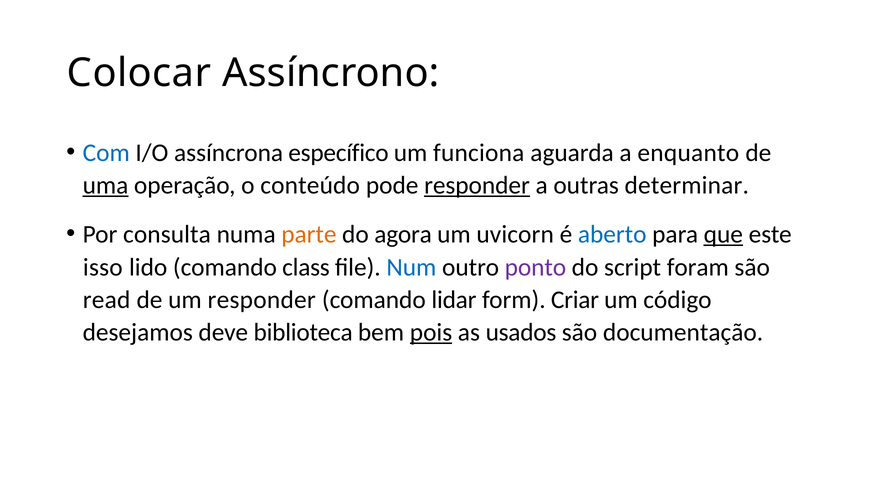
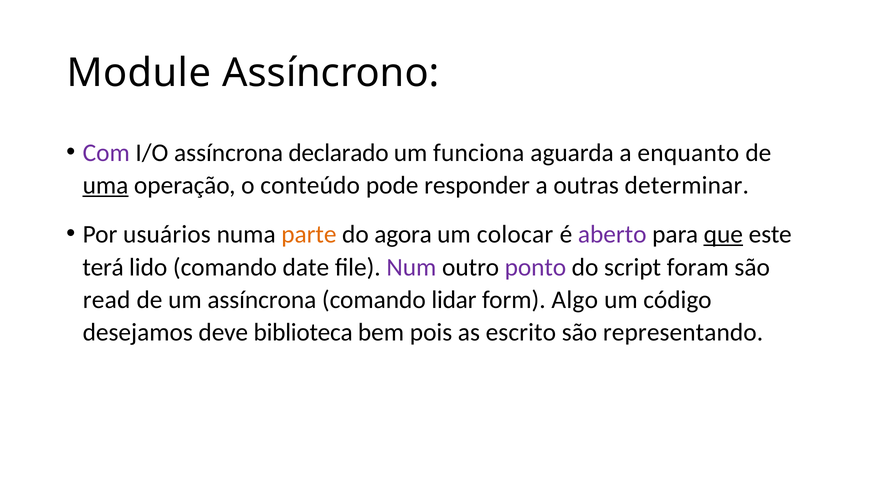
Colocar: Colocar -> Module
Com colour: blue -> purple
específico: específico -> declarado
responder at (477, 185) underline: present -> none
consulta: consulta -> usuários
uvicorn: uvicorn -> colocar
aberto colour: blue -> purple
isso: isso -> terá
class: class -> date
Num colour: blue -> purple
um responder: responder -> assíncrona
Criar: Criar -> Algo
pois underline: present -> none
usados: usados -> escrito
documentação: documentação -> representando
